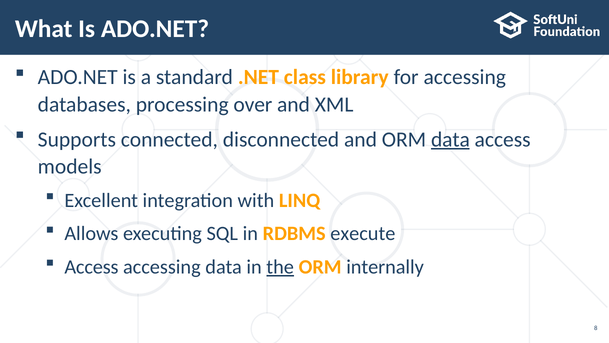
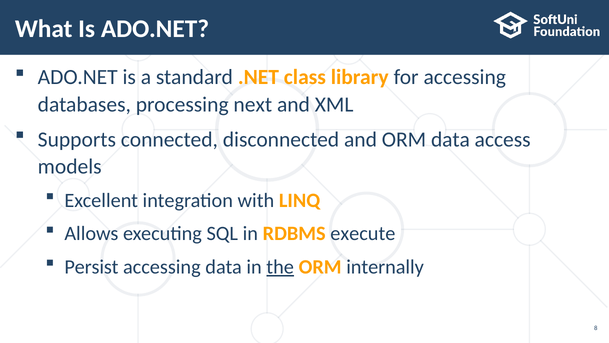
over: over -> next
data at (450, 139) underline: present -> none
Access at (91, 267): Access -> Persist
